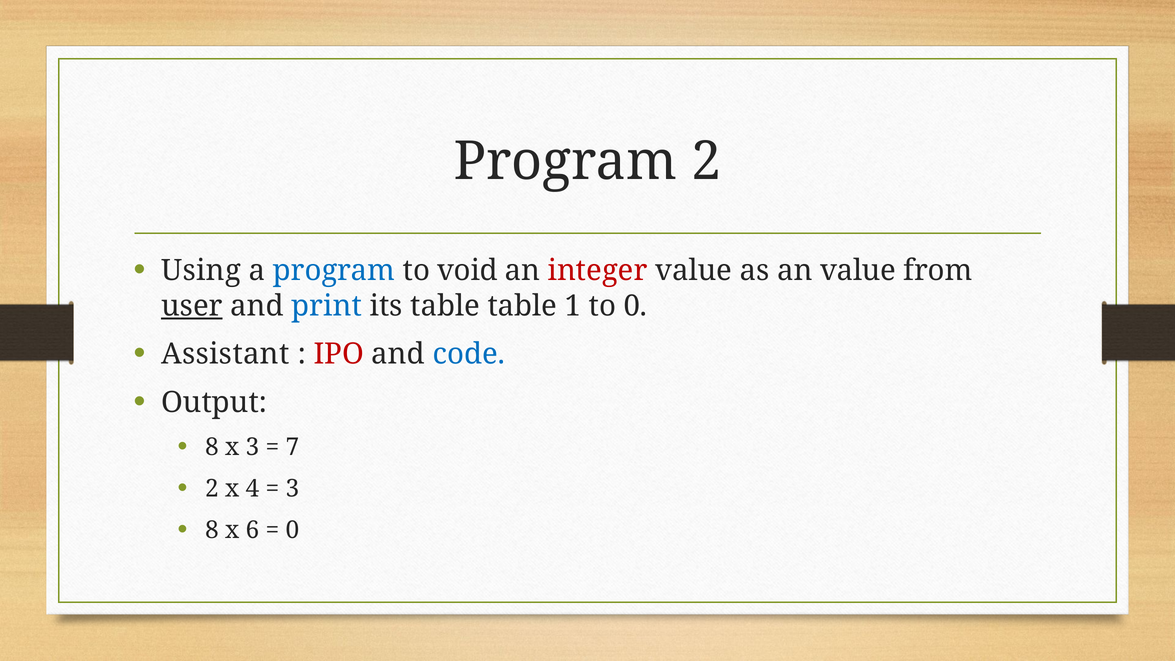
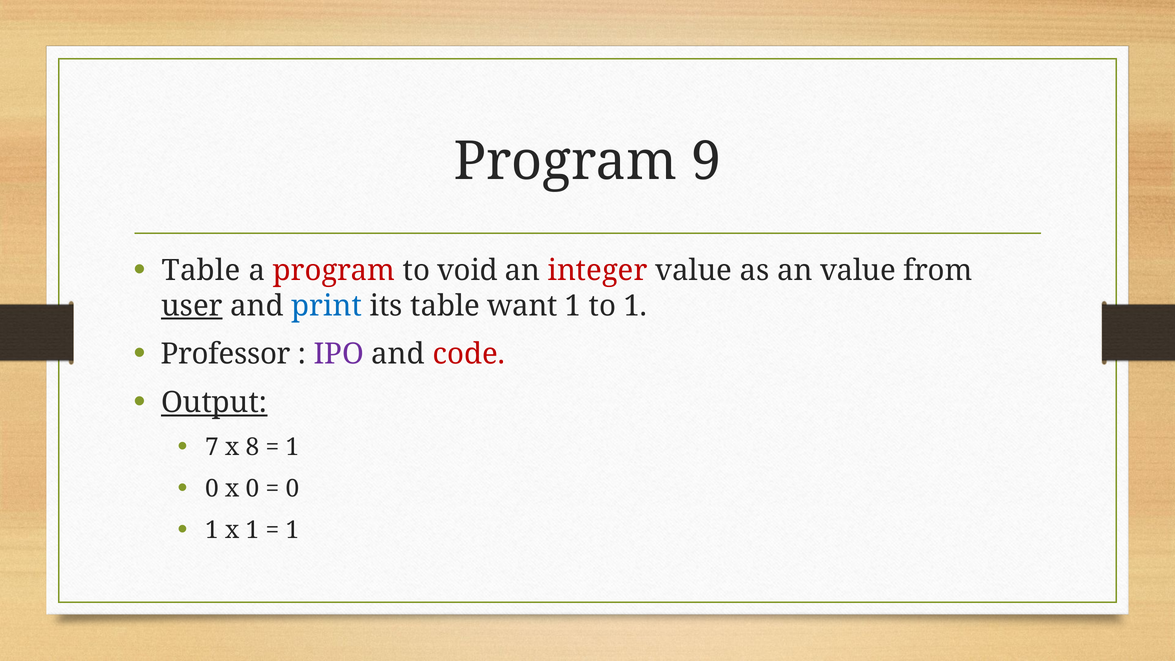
Program 2: 2 -> 9
Using at (201, 271): Using -> Table
program at (334, 271) colour: blue -> red
table table: table -> want
to 0: 0 -> 1
Assistant: Assistant -> Professor
IPO colour: red -> purple
code colour: blue -> red
Output underline: none -> present
8 at (212, 447): 8 -> 7
x 3: 3 -> 8
7 at (293, 447): 7 -> 1
2 at (212, 489): 2 -> 0
x 4: 4 -> 0
3 at (293, 489): 3 -> 0
8 at (212, 530): 8 -> 1
x 6: 6 -> 1
0 at (293, 530): 0 -> 1
